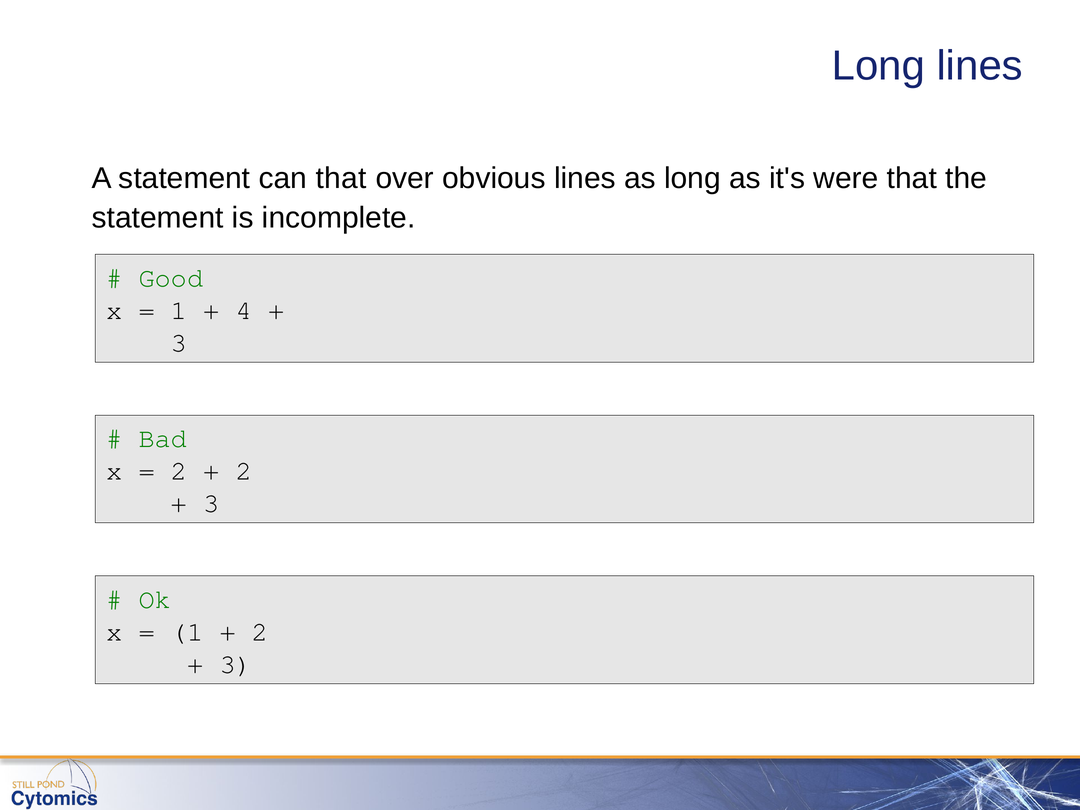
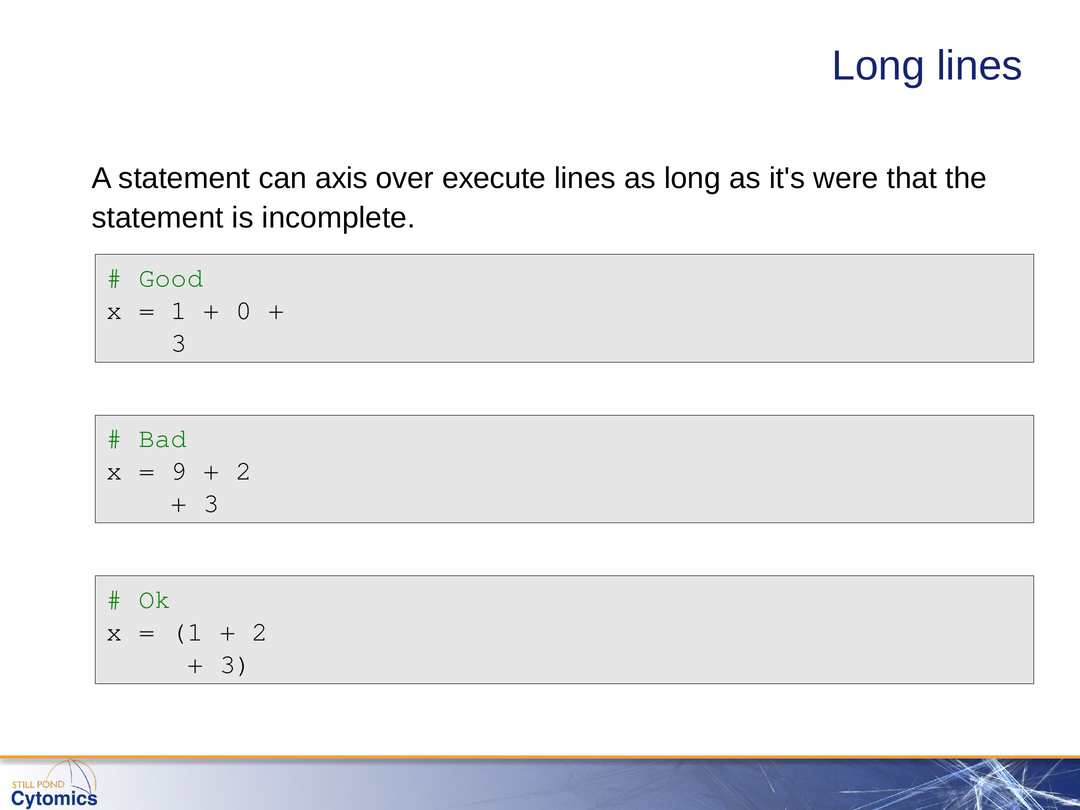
can that: that -> axis
obvious: obvious -> execute
4: 4 -> 0
2 at (179, 471): 2 -> 9
